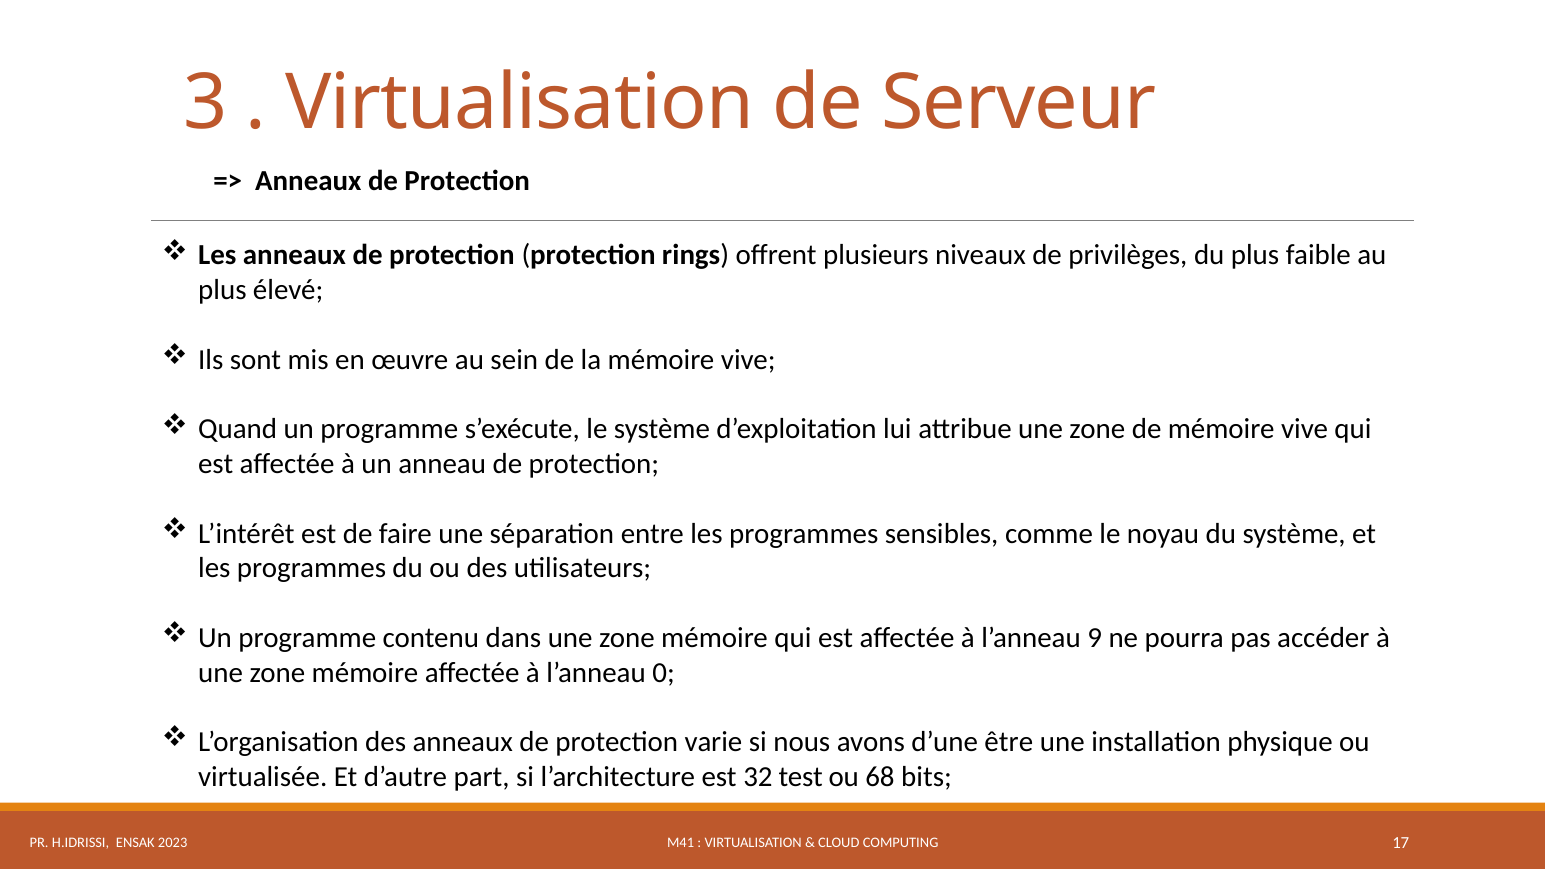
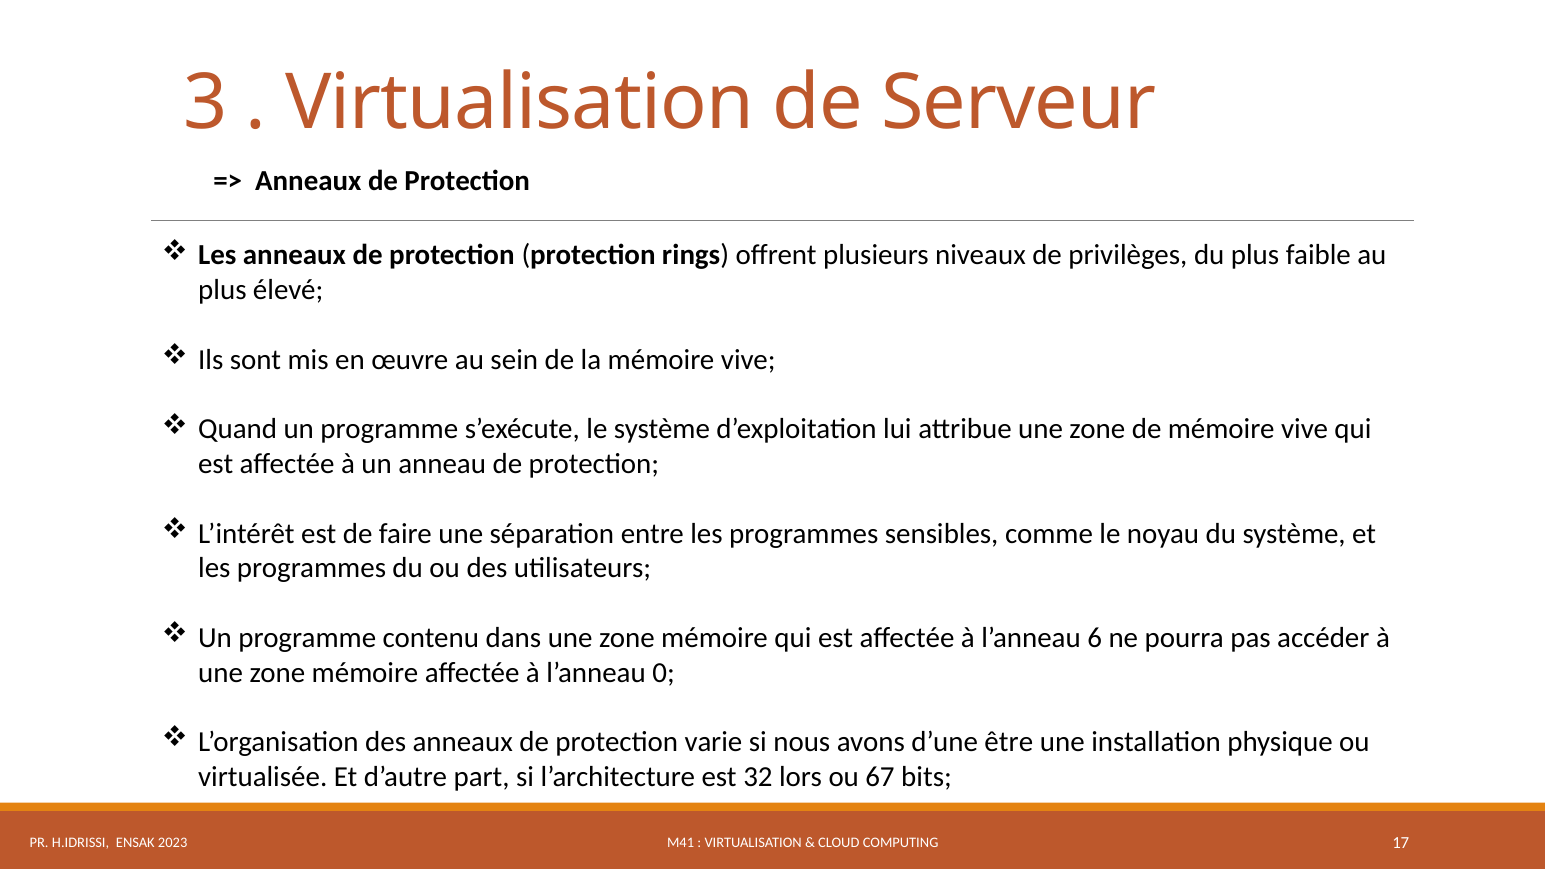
9: 9 -> 6
test: test -> lors
68: 68 -> 67
